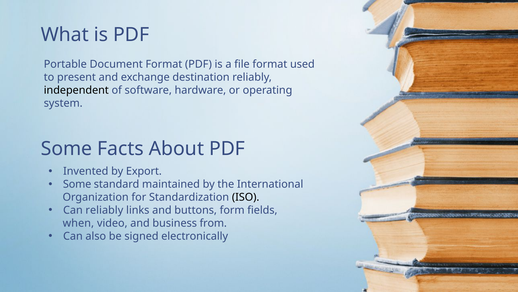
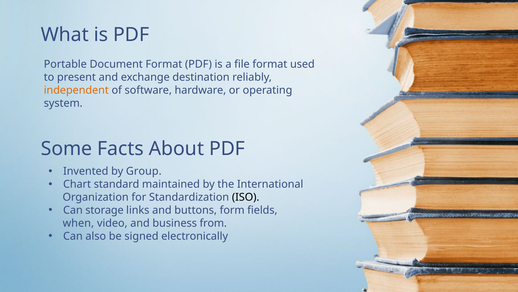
independent colour: black -> orange
Export: Export -> Group
Some at (77, 184): Some -> Chart
Can reliably: reliably -> storage
